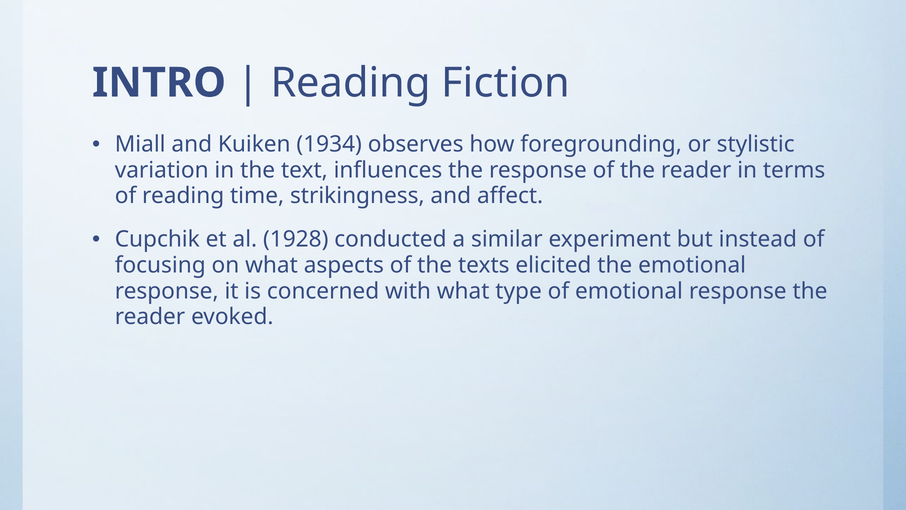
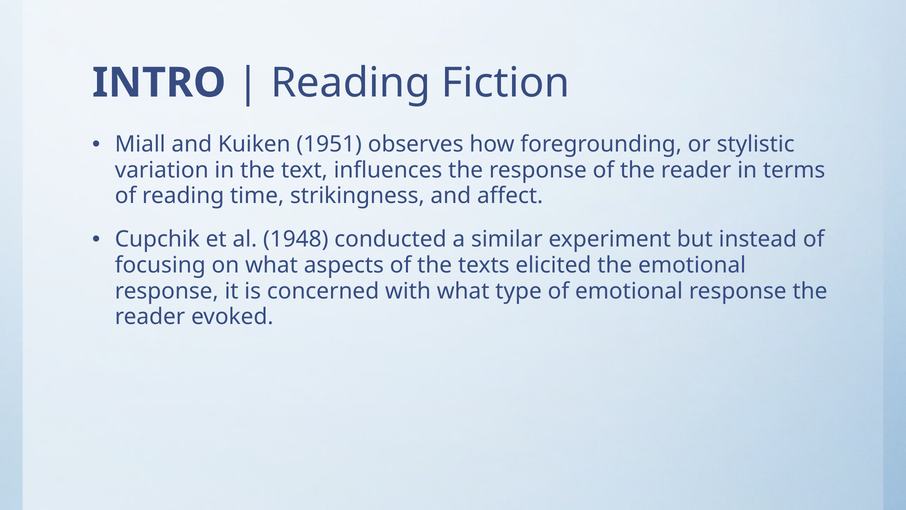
1934: 1934 -> 1951
1928: 1928 -> 1948
